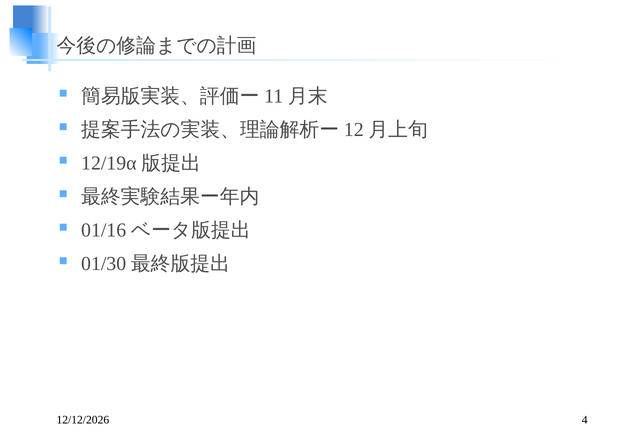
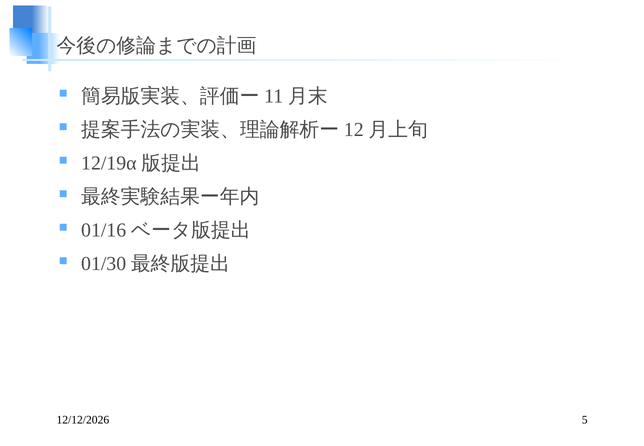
4: 4 -> 5
